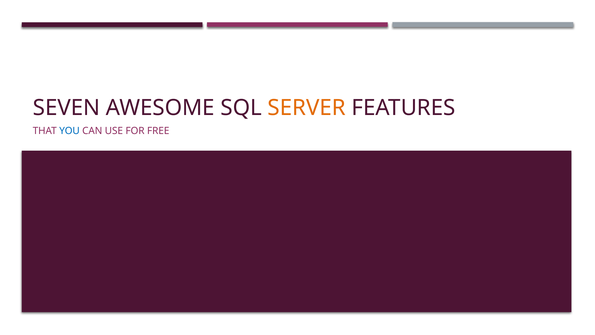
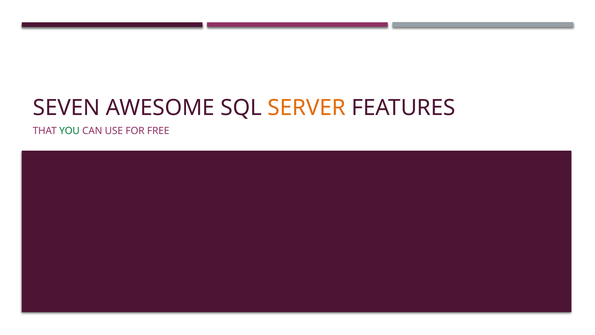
YOU colour: blue -> green
